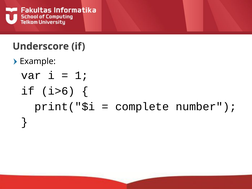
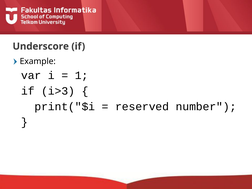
i>6: i>6 -> i>3
complete: complete -> reserved
